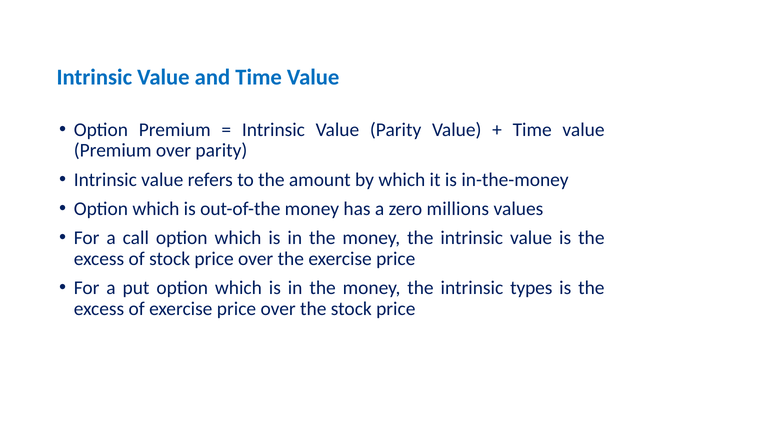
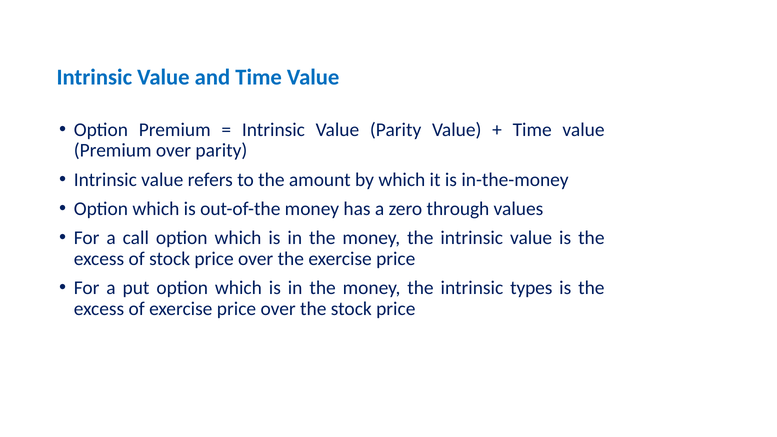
millions: millions -> through
